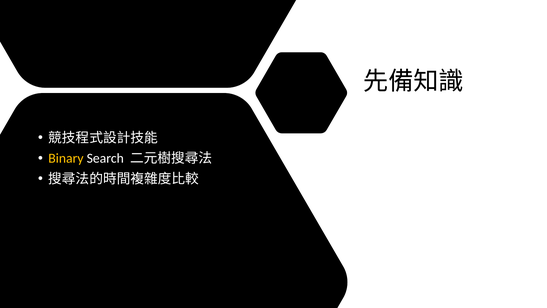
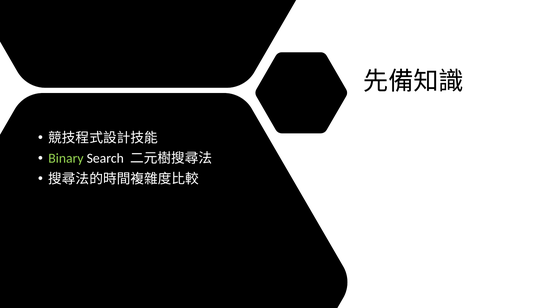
Binary colour: yellow -> light green
